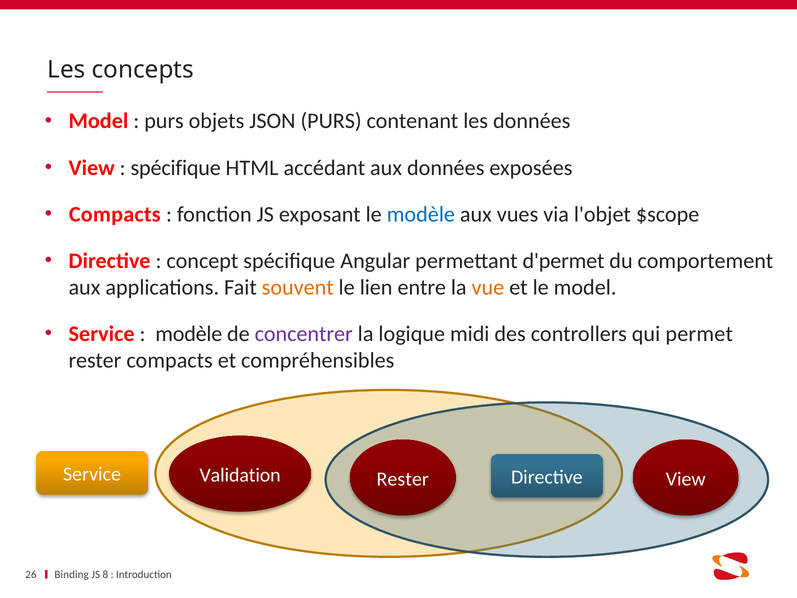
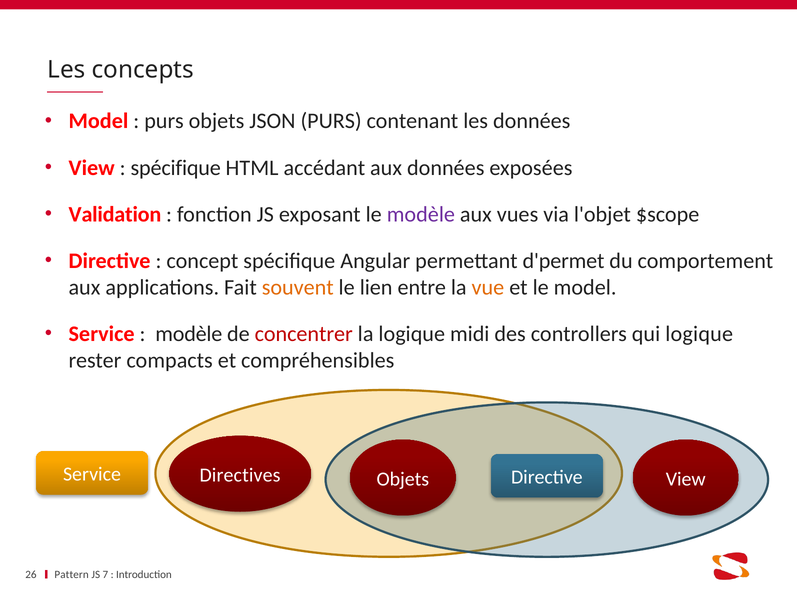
Compacts at (115, 214): Compacts -> Validation
modèle at (421, 214) colour: blue -> purple
concentrer colour: purple -> red
qui permet: permet -> logique
Validation: Validation -> Directives
Rester at (403, 479): Rester -> Objets
Binding: Binding -> Pattern
8: 8 -> 7
